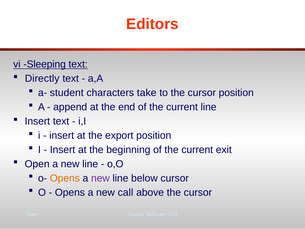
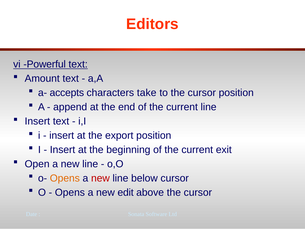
Sleeping: Sleeping -> Powerful
Directly: Directly -> Amount
student: student -> accepts
new at (100, 178) colour: purple -> red
call: call -> edit
